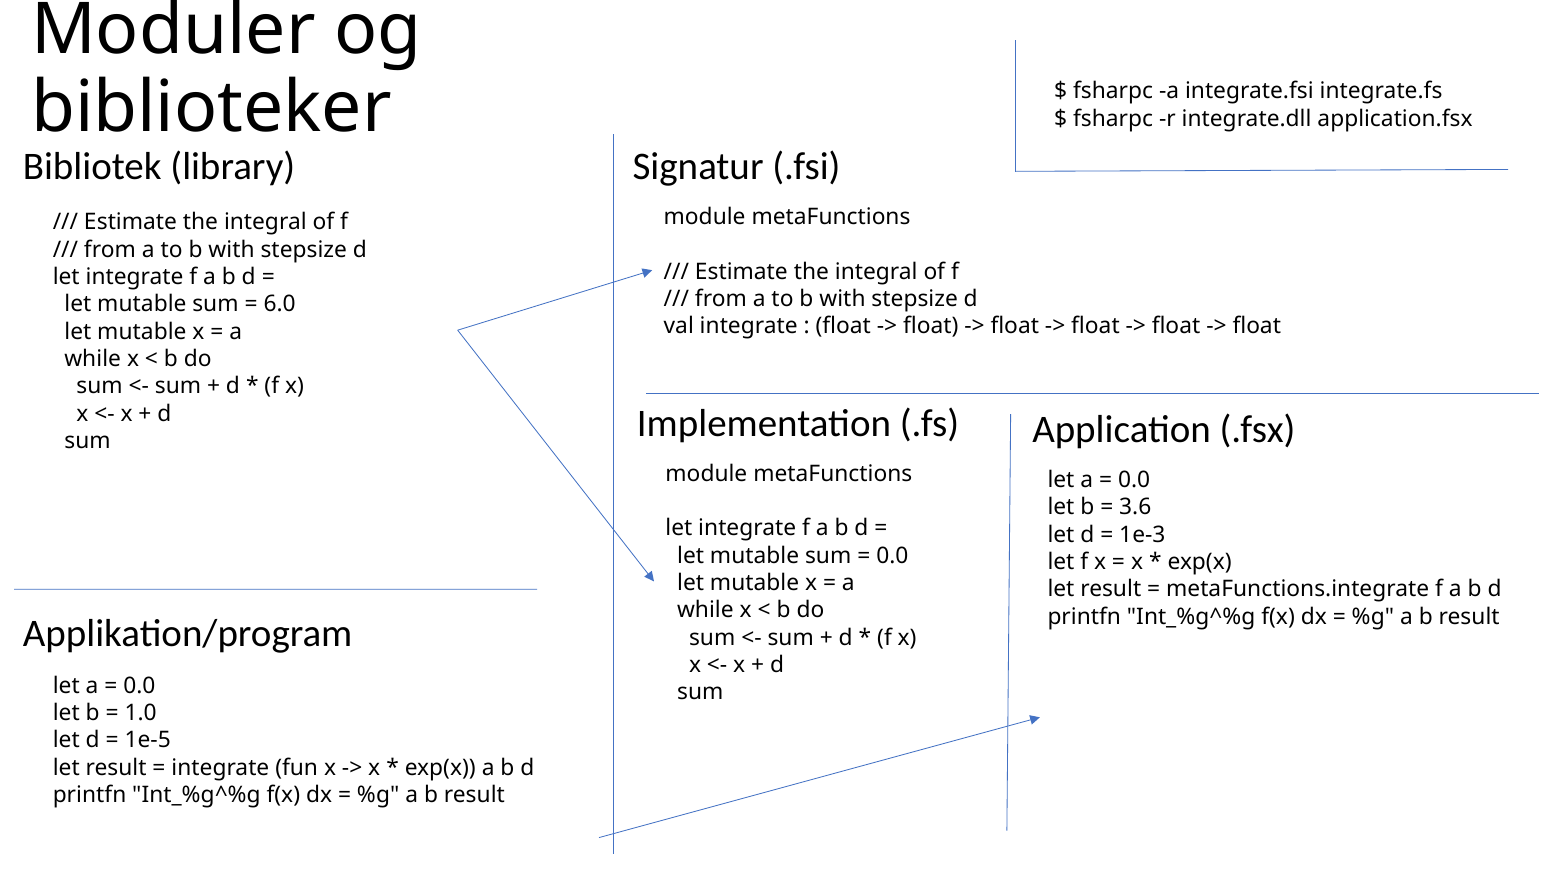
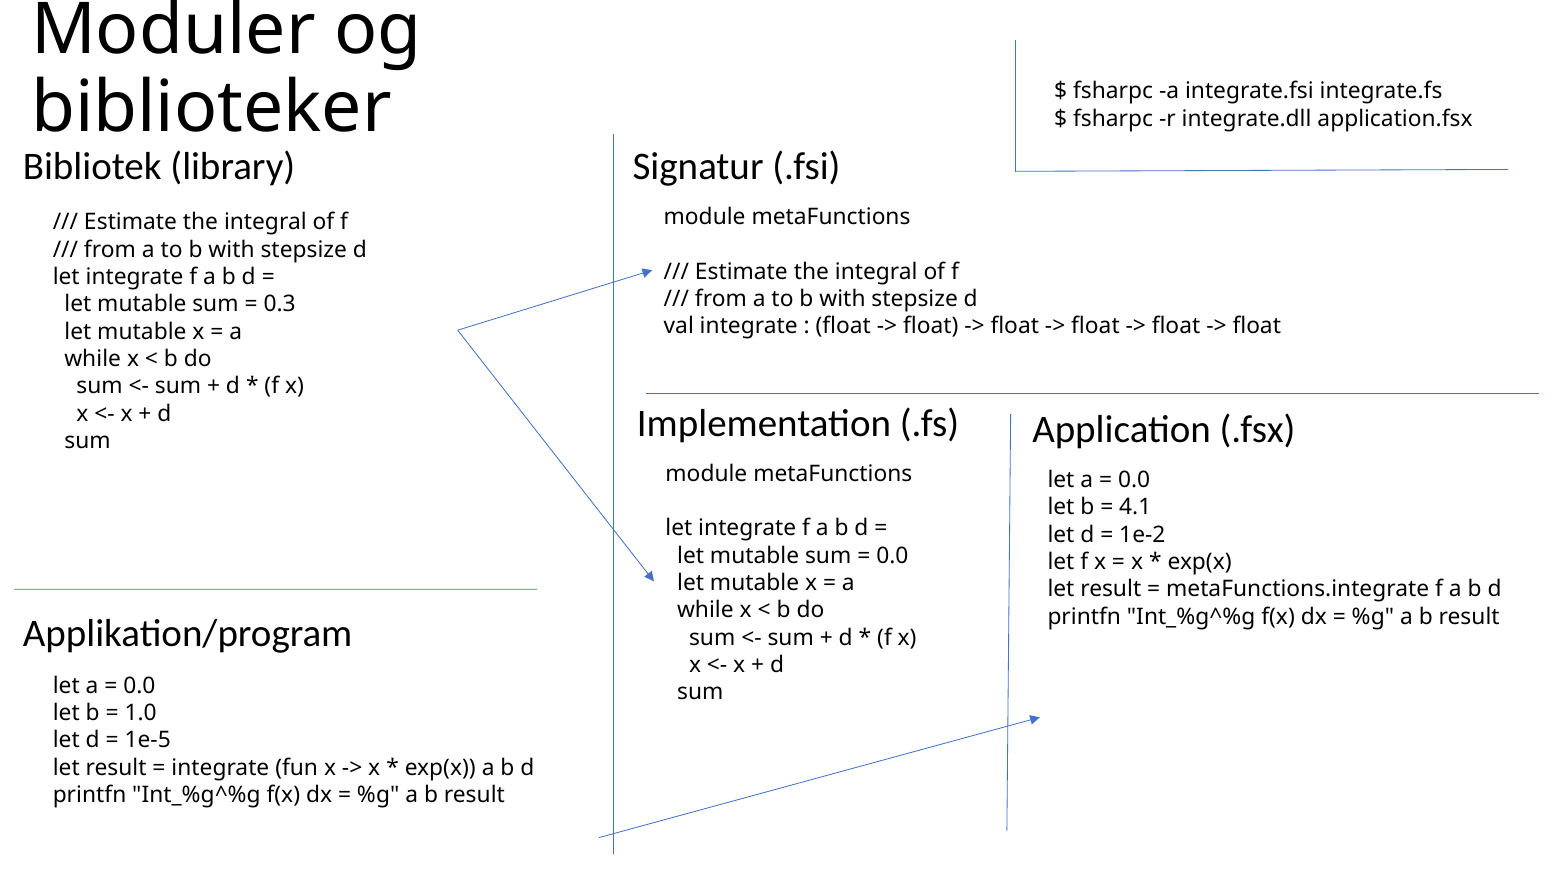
6.0: 6.0 -> 0.3
3.6: 3.6 -> 4.1
1e-3: 1e-3 -> 1e-2
